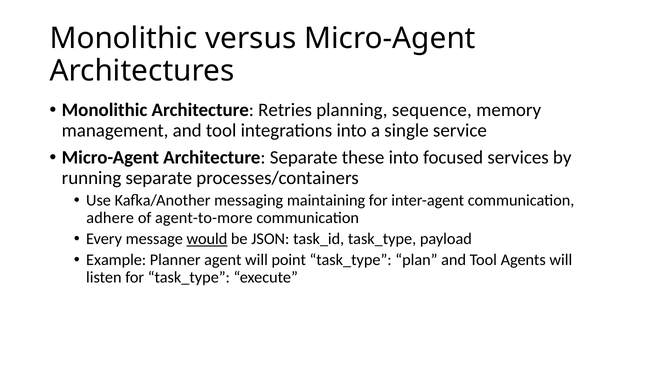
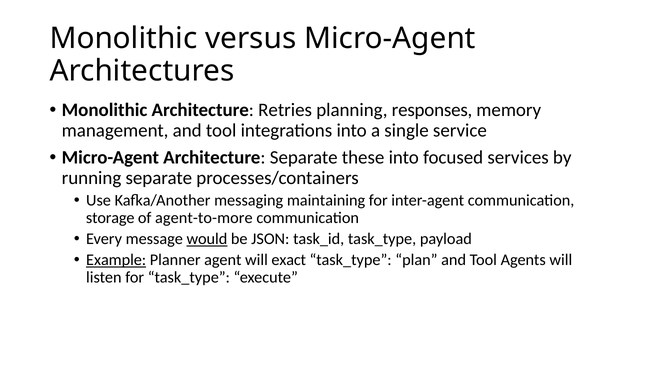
sequence: sequence -> responses
adhere: adhere -> storage
Example underline: none -> present
point: point -> exact
